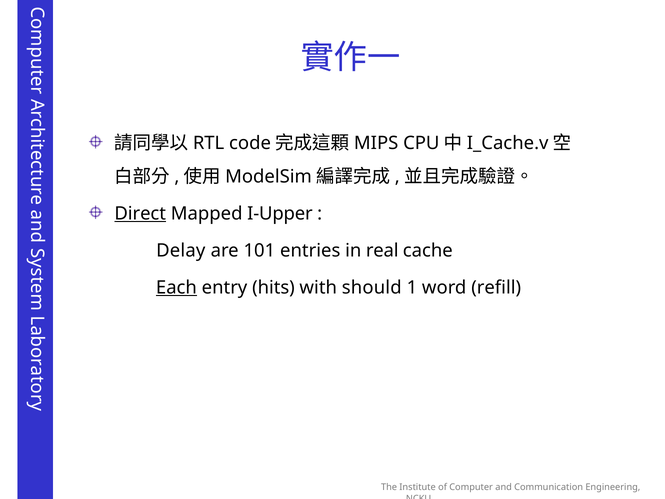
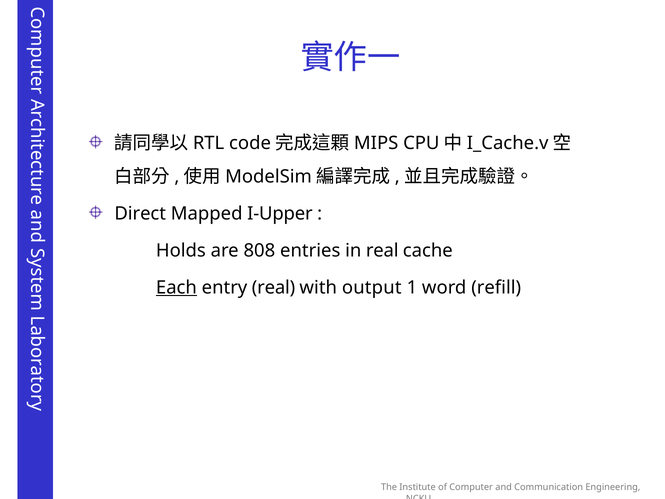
Direct underline: present -> none
Delay: Delay -> Holds
101: 101 -> 808
entry hits: hits -> real
should: should -> output
